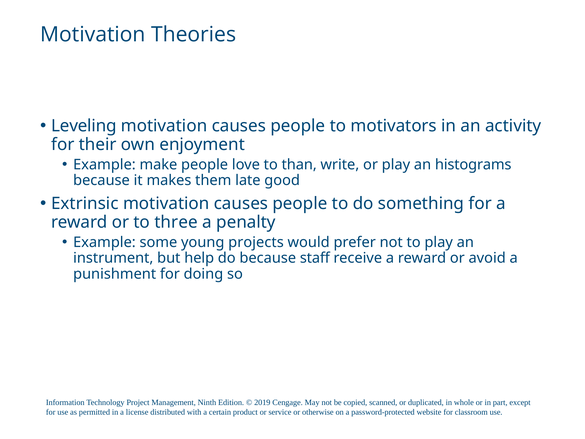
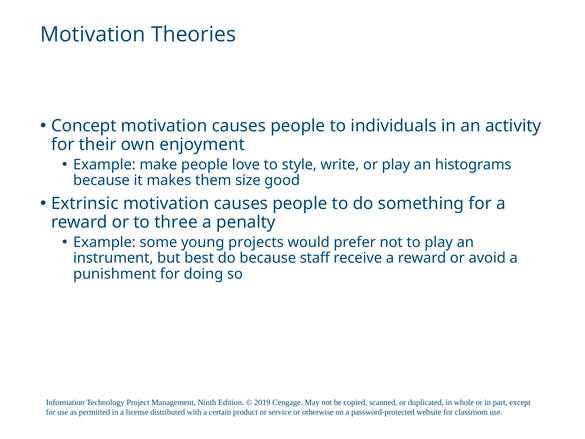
Leveling: Leveling -> Concept
motivators: motivators -> individuals
than: than -> style
late: late -> size
help: help -> best
